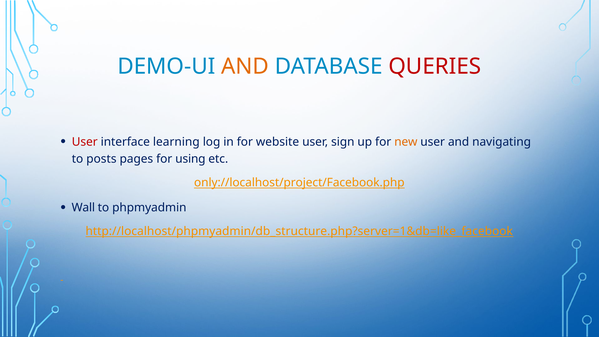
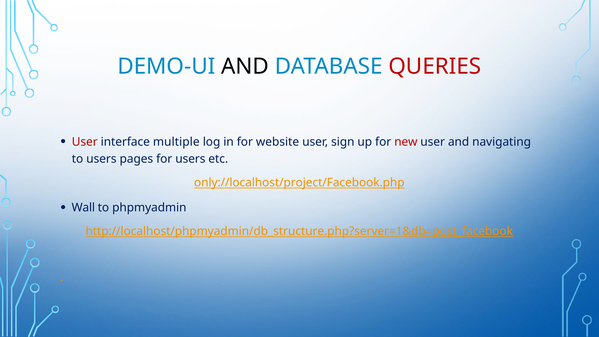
AND at (245, 67) colour: orange -> black
learning: learning -> multiple
new colour: orange -> red
to posts: posts -> users
for using: using -> users
http://localhost/phpmyadmin/db_structure.php?server=1&db=like_facebook: http://localhost/phpmyadmin/db_structure.php?server=1&db=like_facebook -> http://localhost/phpmyadmin/db_structure.php?server=1&db=post_facebook
